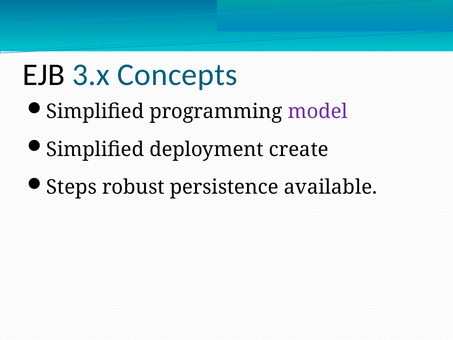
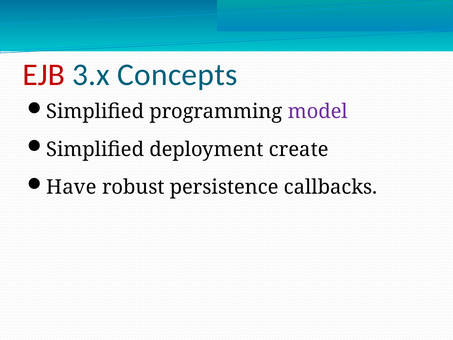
EJB colour: black -> red
Steps: Steps -> Have
available: available -> callbacks
